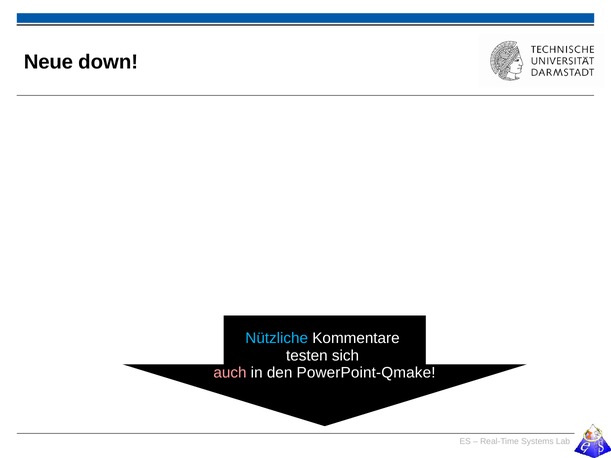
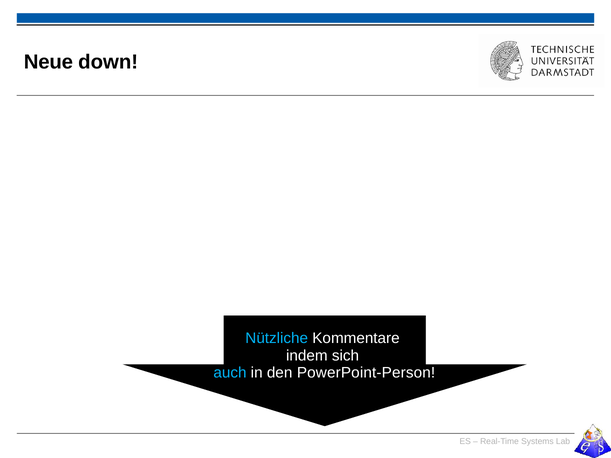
testen: testen -> indem
auch colour: pink -> light blue
PowerPoint-Qmake: PowerPoint-Qmake -> PowerPoint-Person
